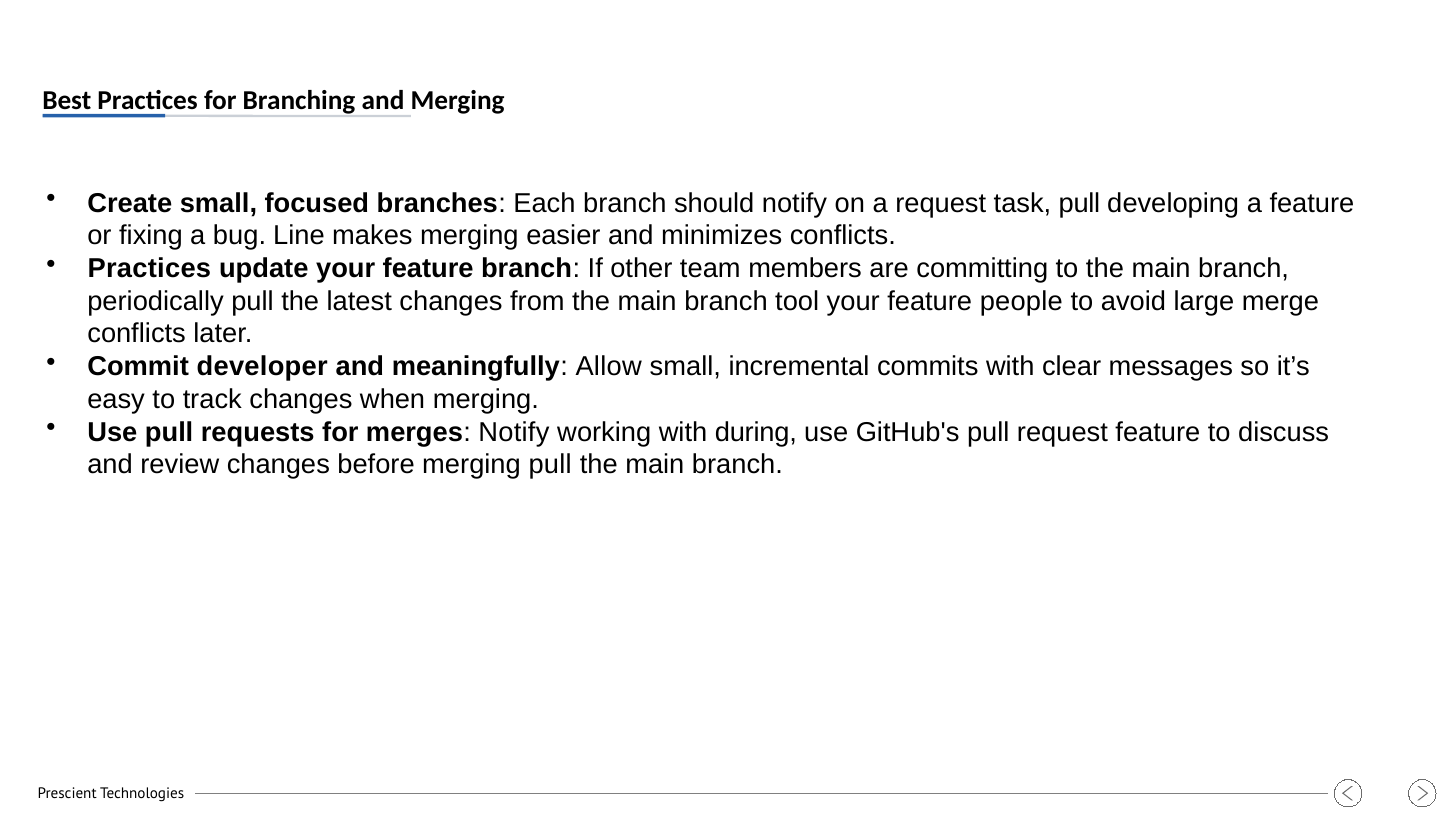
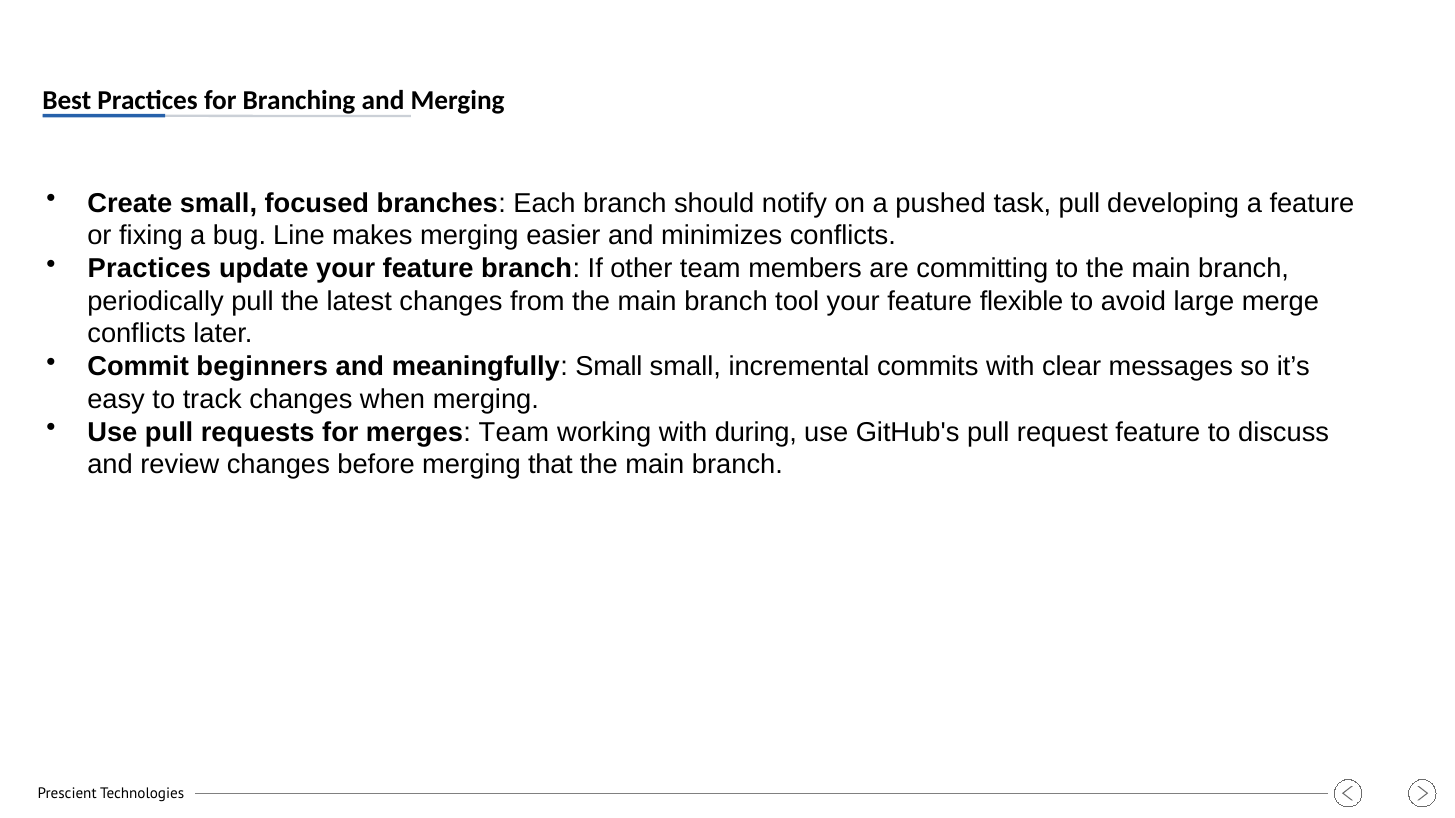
a request: request -> pushed
people: people -> flexible
developer: developer -> beginners
meaningfully Allow: Allow -> Small
merges Notify: Notify -> Team
merging pull: pull -> that
